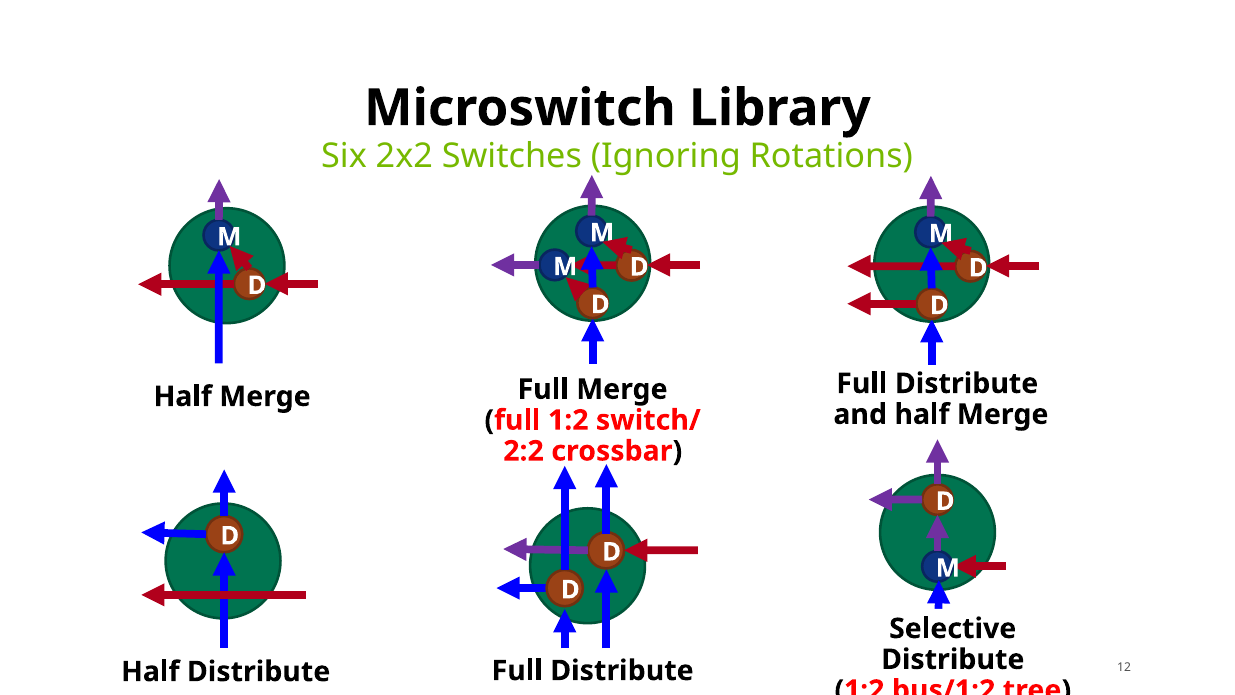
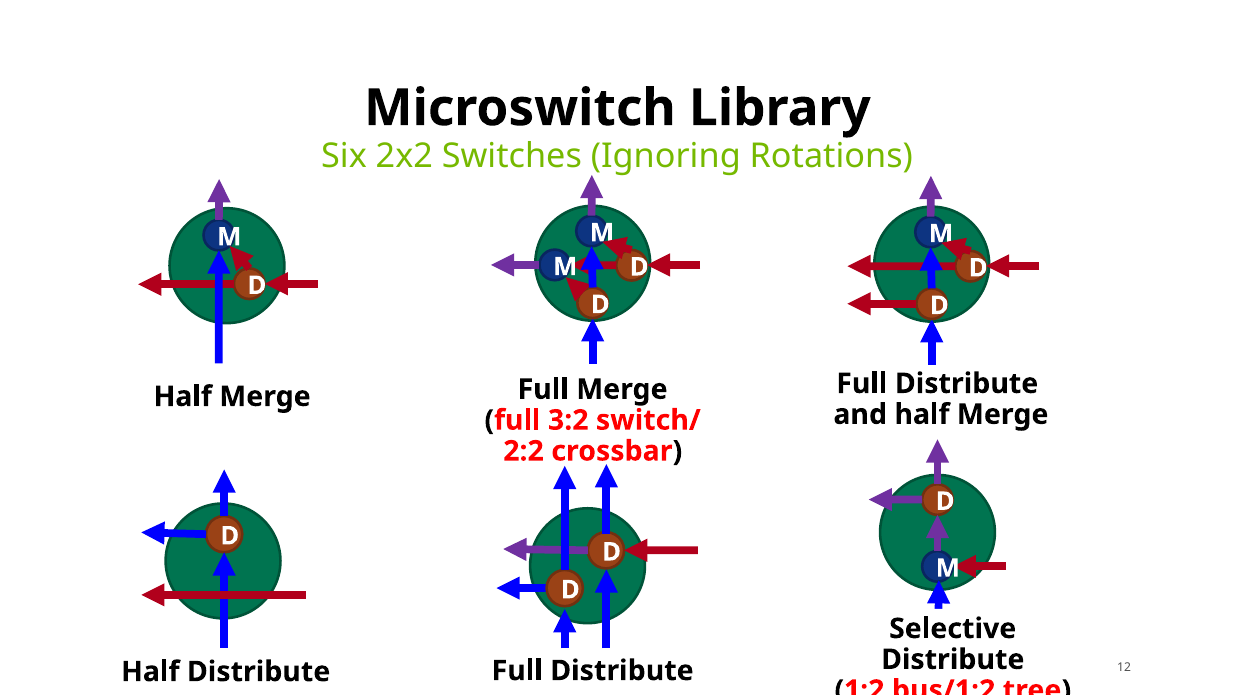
full 1:2: 1:2 -> 3:2
